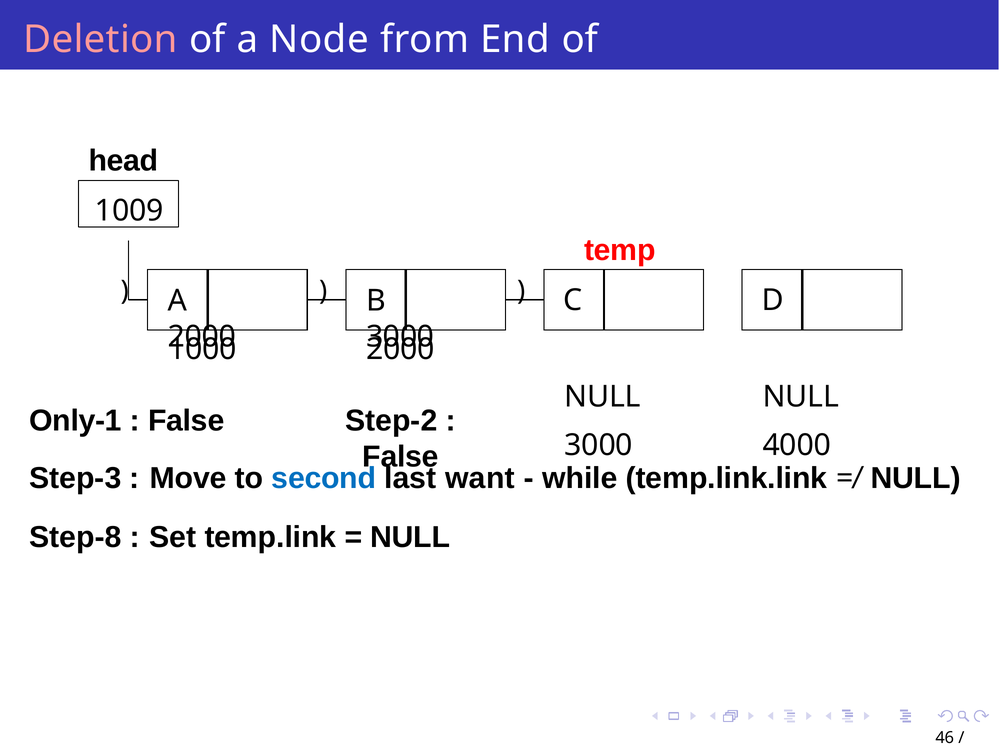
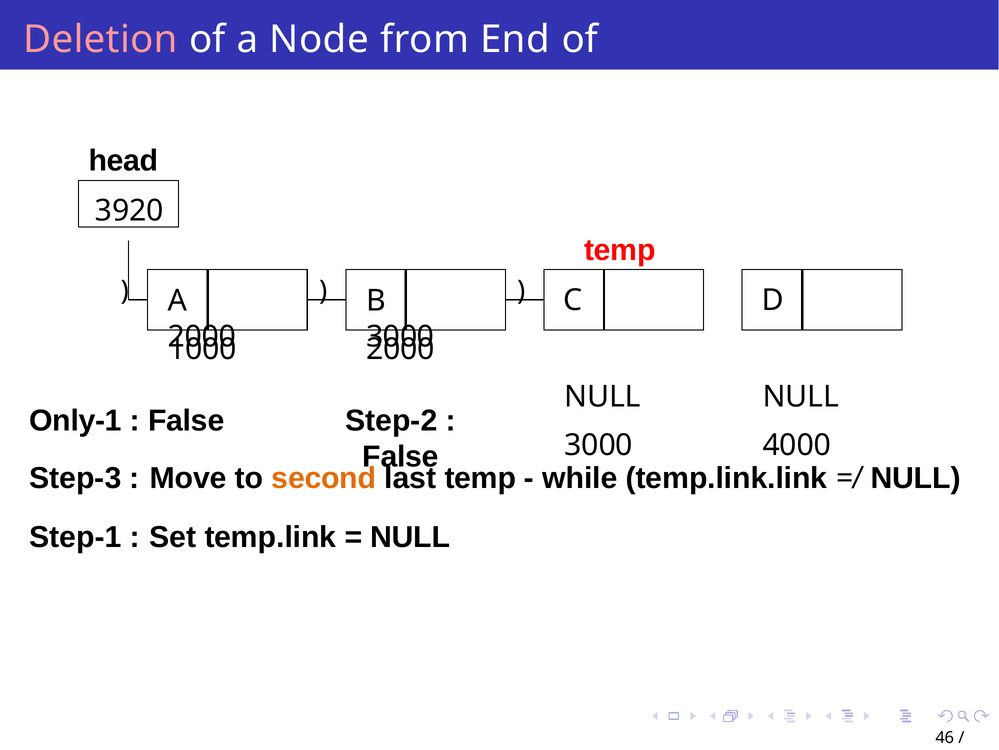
1009: 1009 -> 3920
second colour: blue -> orange
last want: want -> temp
Step-8: Step-8 -> Step-1
